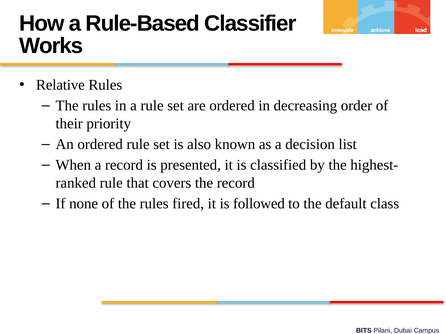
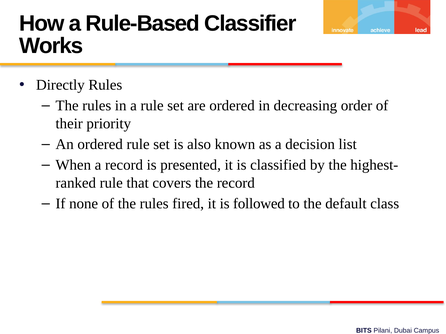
Relative: Relative -> Directly
